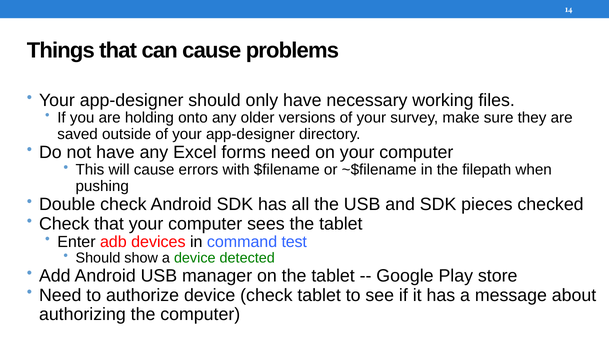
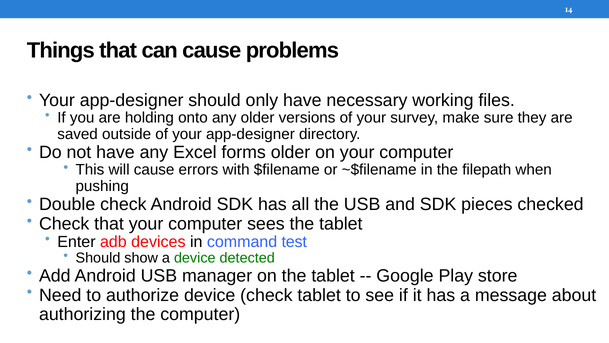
forms need: need -> older
